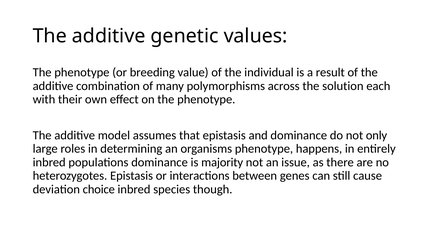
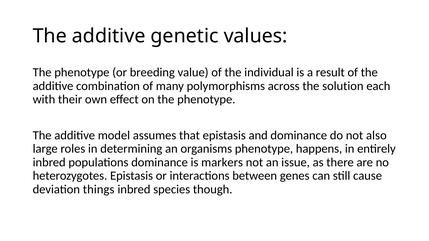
only: only -> also
majority: majority -> markers
choice: choice -> things
